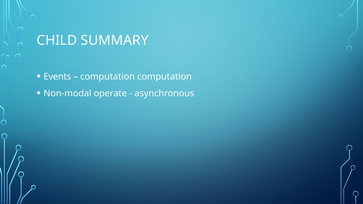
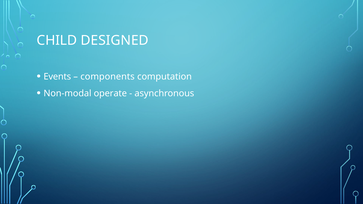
SUMMARY: SUMMARY -> DESIGNED
computation at (108, 77): computation -> components
